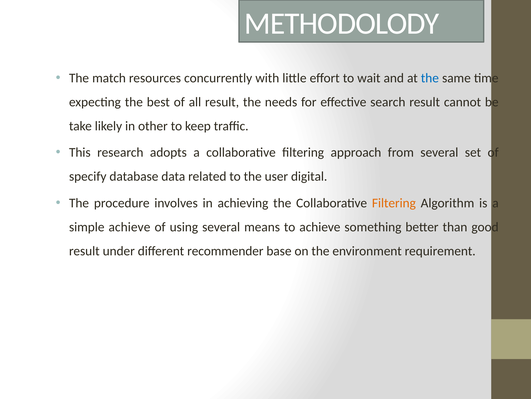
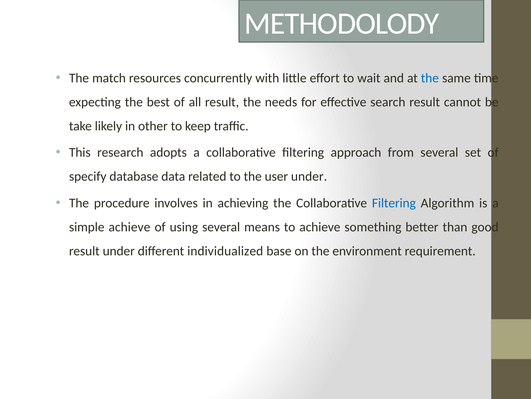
user digital: digital -> under
Filtering at (394, 203) colour: orange -> blue
recommender: recommender -> individualized
